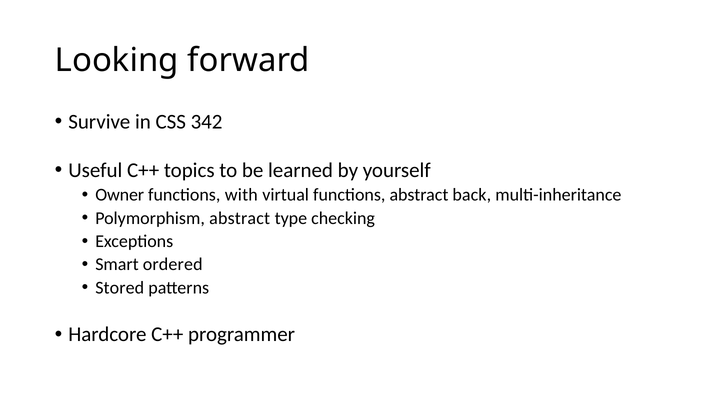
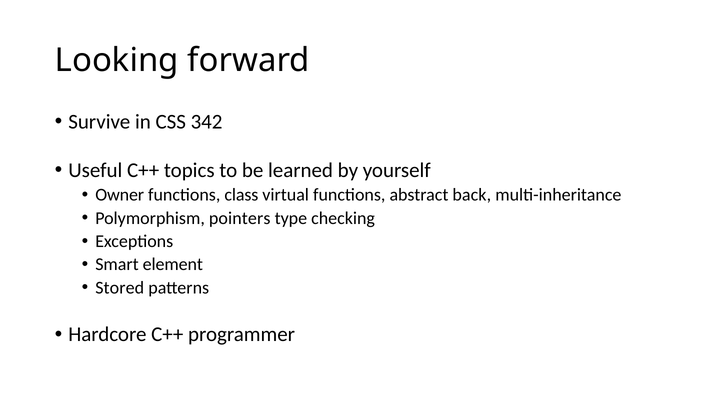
with: with -> class
Polymorphism abstract: abstract -> pointers
ordered: ordered -> element
